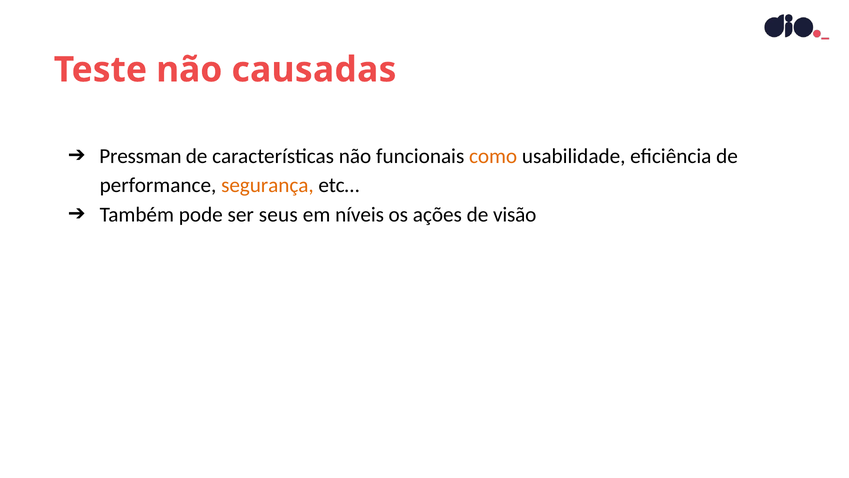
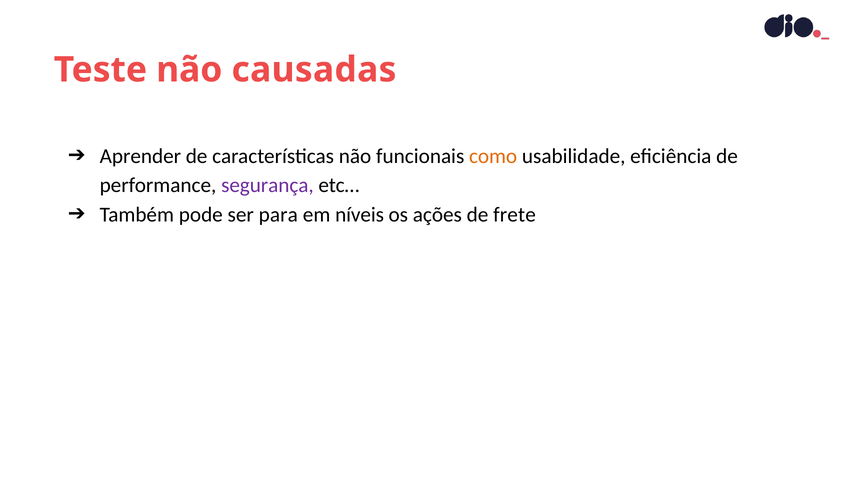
Pressman: Pressman -> Aprender
segurança colour: orange -> purple
seus: seus -> para
visão: visão -> frete
